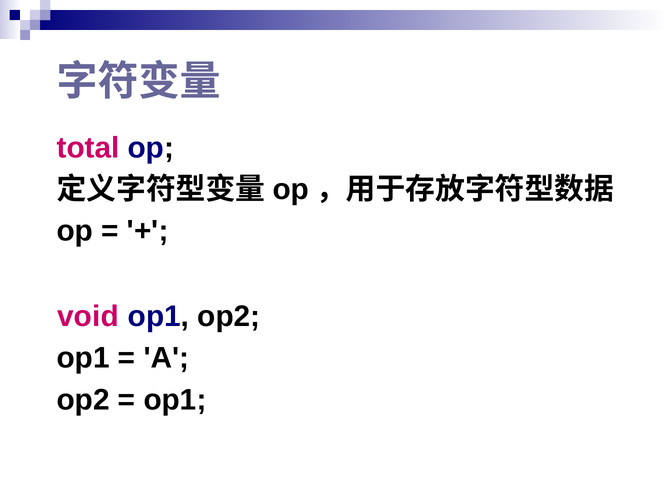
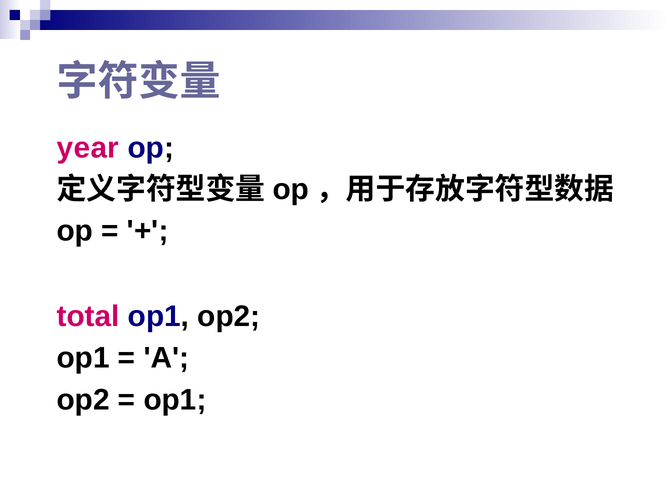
total: total -> year
void: void -> total
